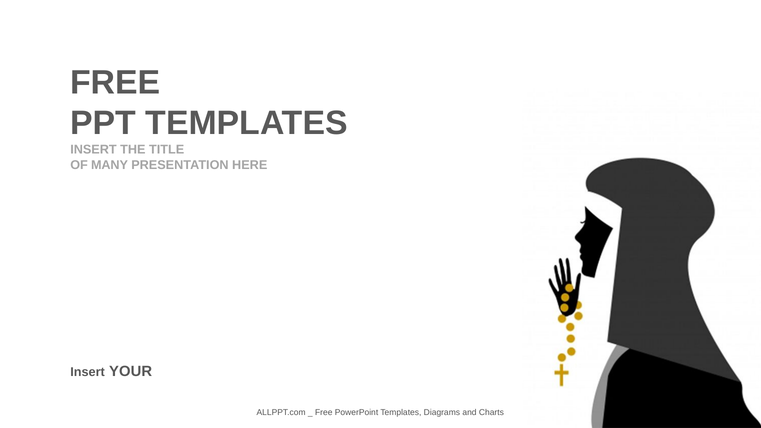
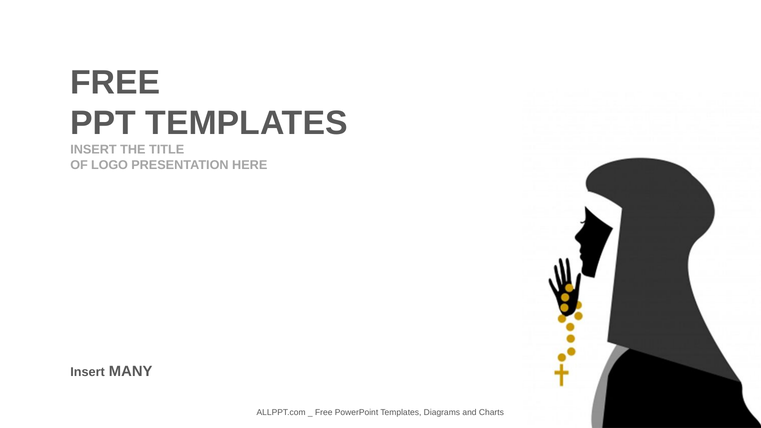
MANY: MANY -> LOGO
YOUR: YOUR -> MANY
